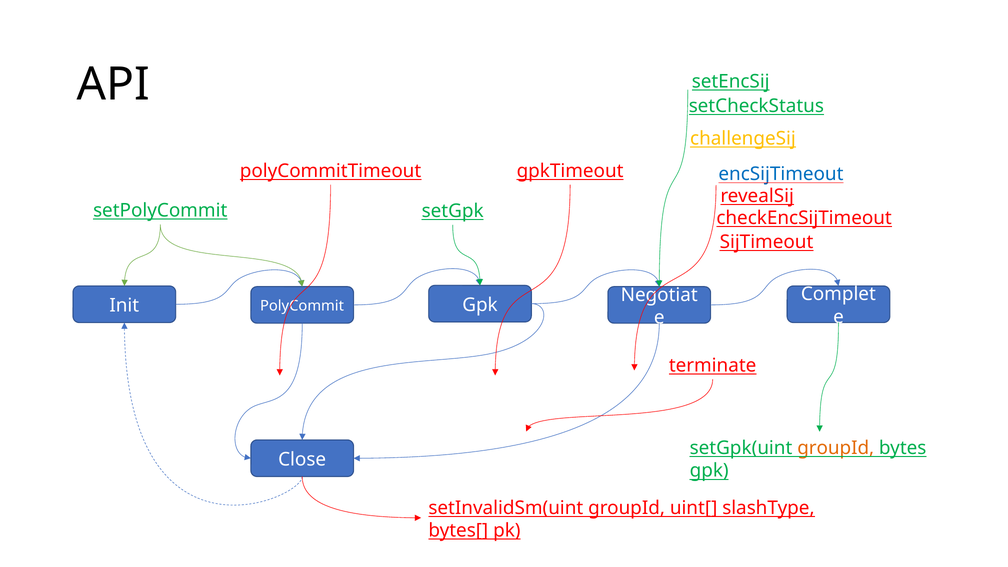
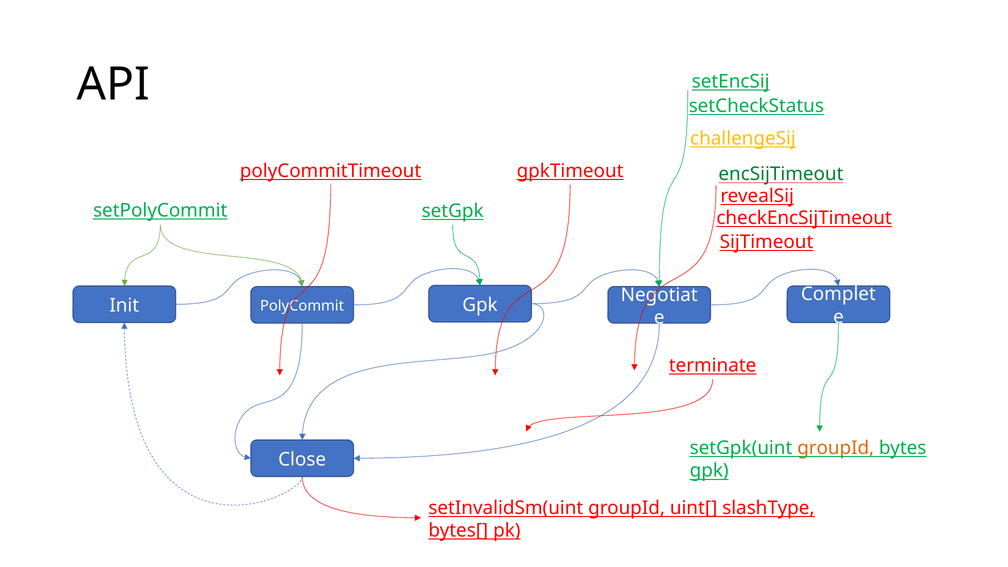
encSijTimeout colour: blue -> green
